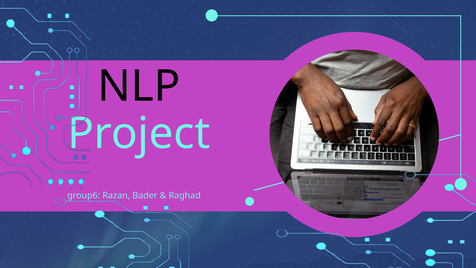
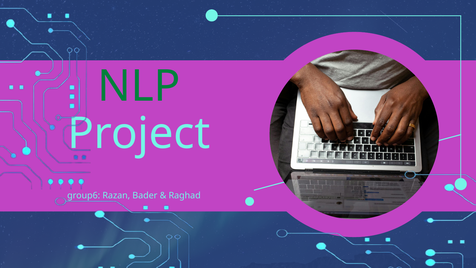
NLP colour: black -> green
